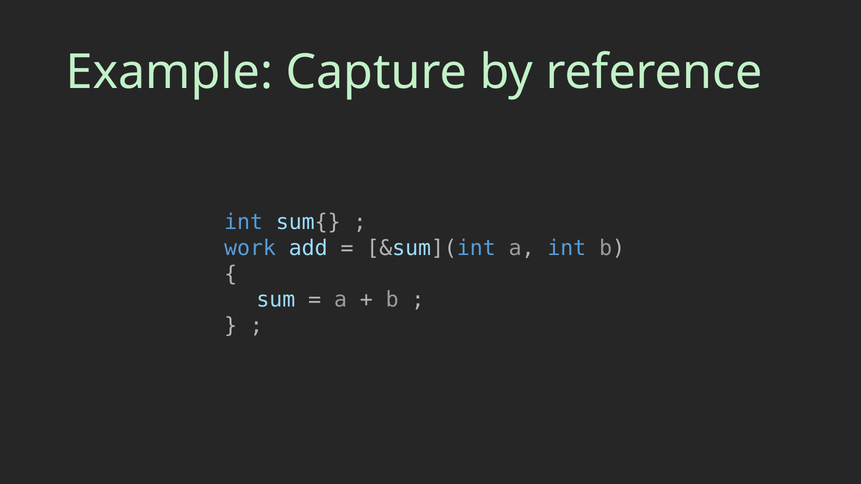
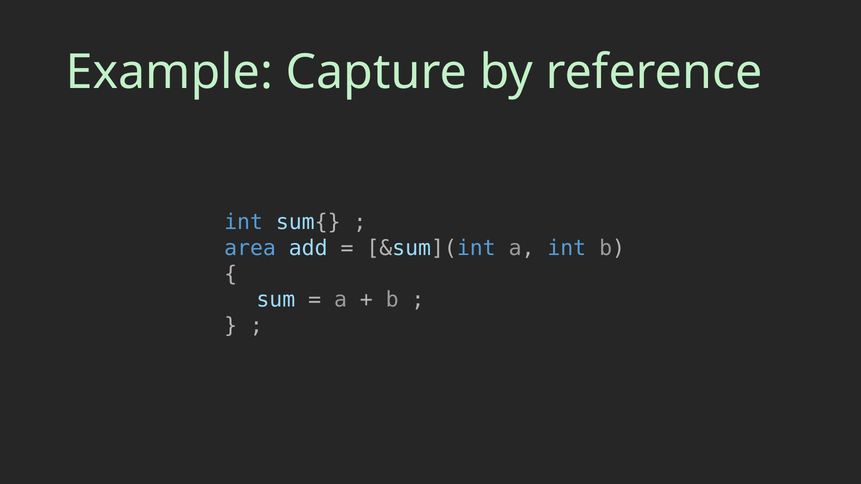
work: work -> area
